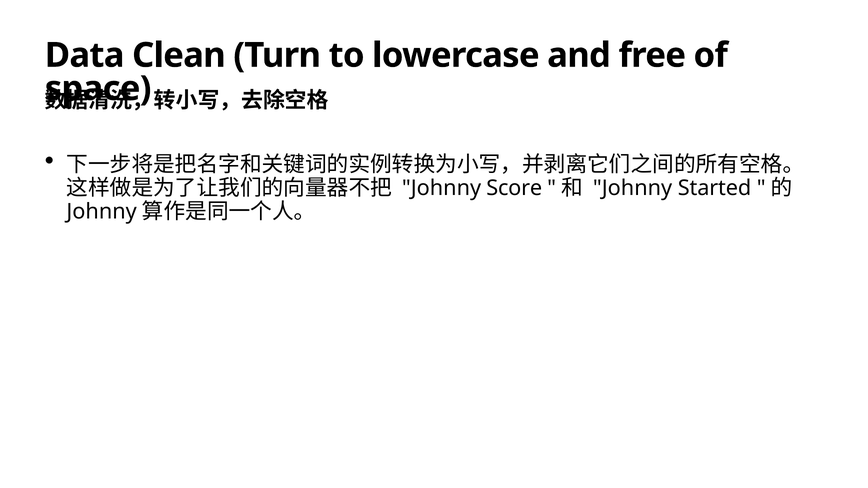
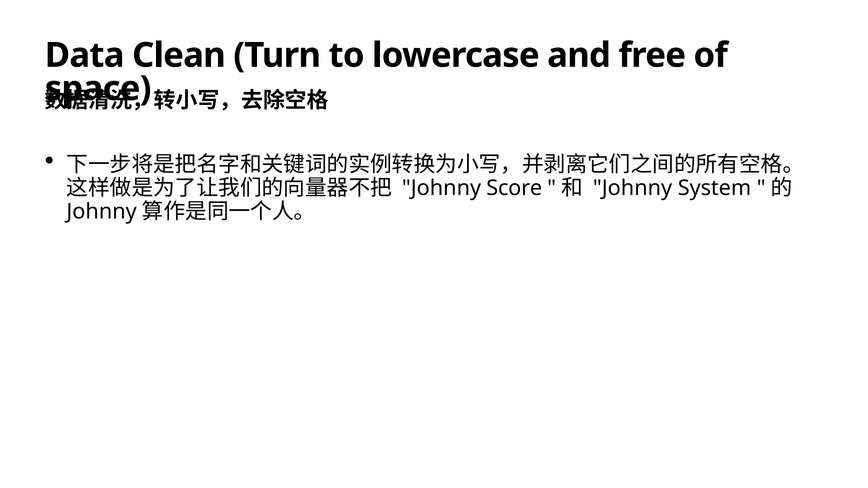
Started: Started -> System
